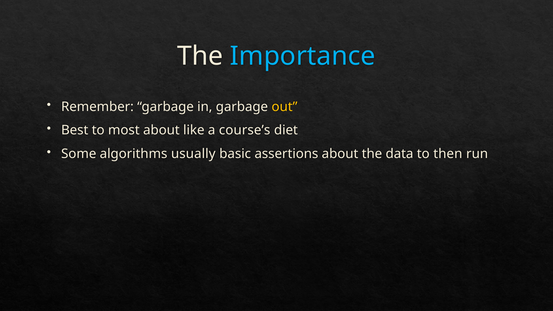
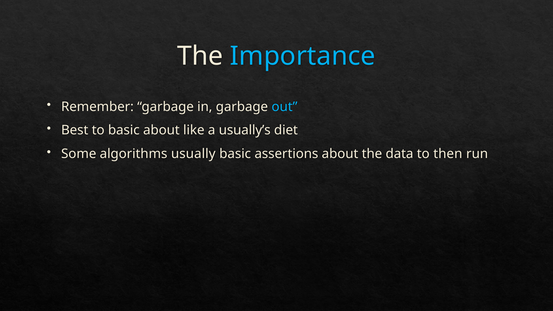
out colour: yellow -> light blue
to most: most -> basic
course’s: course’s -> usually’s
